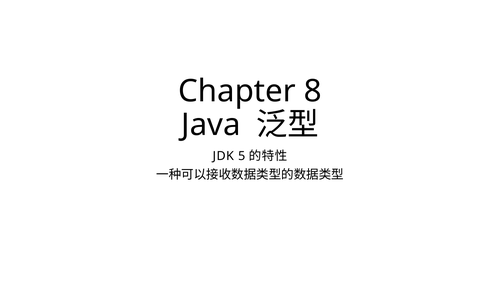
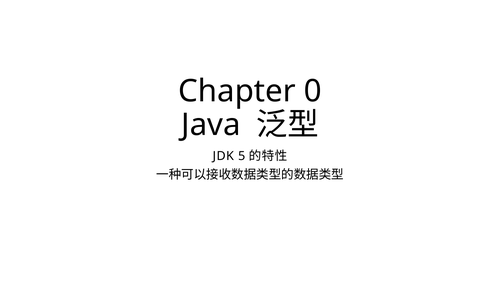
8: 8 -> 0
